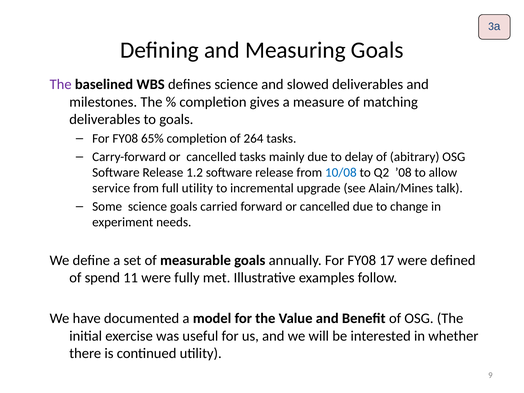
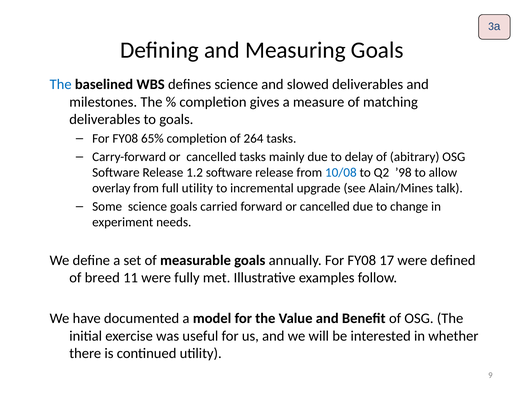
The at (61, 84) colour: purple -> blue
’08: ’08 -> ’98
service: service -> overlay
spend: spend -> breed
